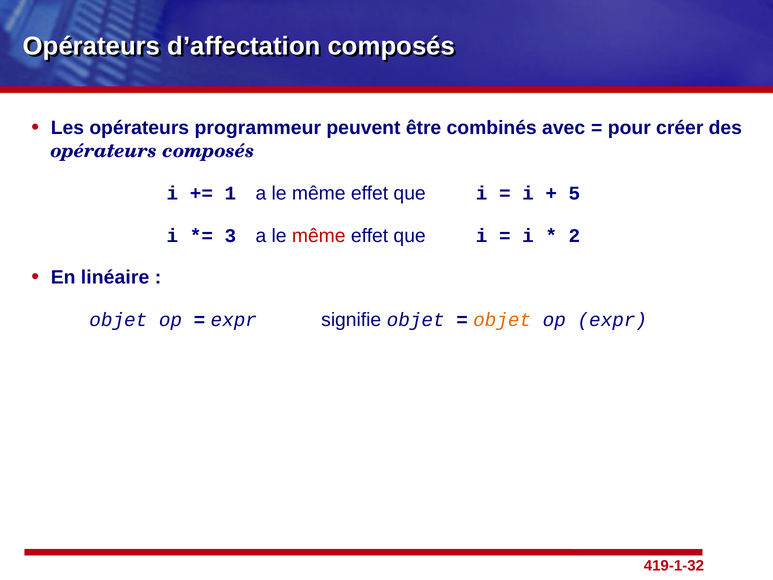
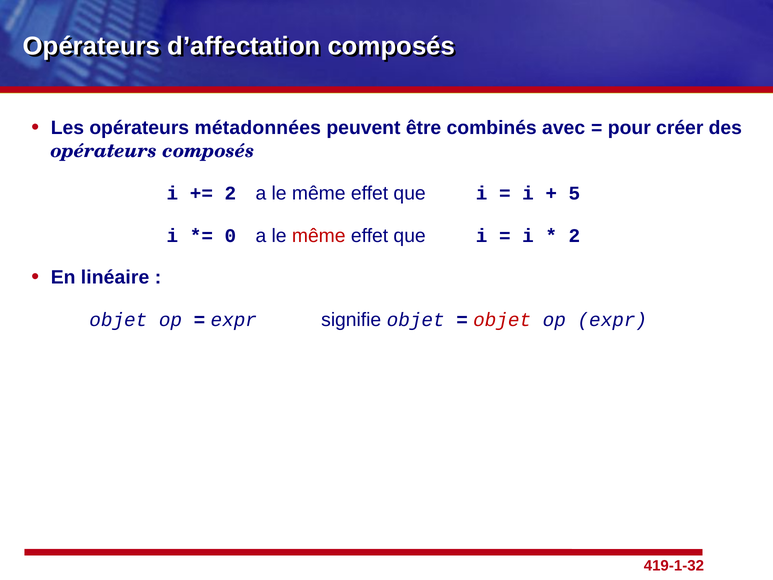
programmeur: programmeur -> métadonnées
1 at (230, 193): 1 -> 2
3: 3 -> 0
objet at (502, 320) colour: orange -> red
